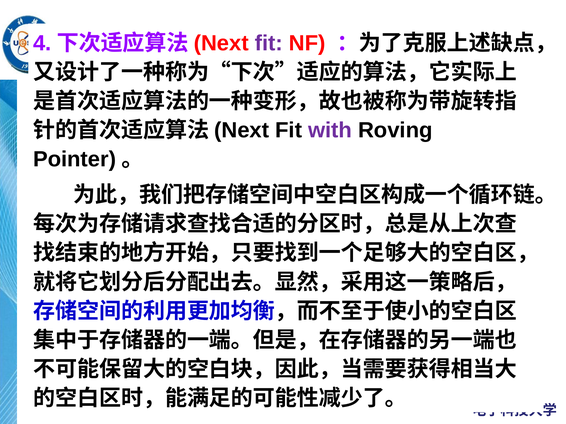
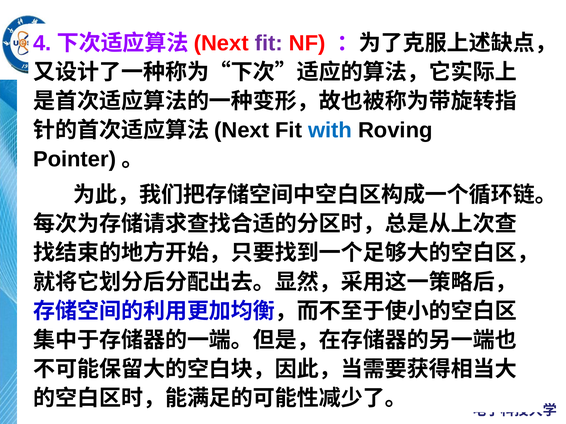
with colour: purple -> blue
